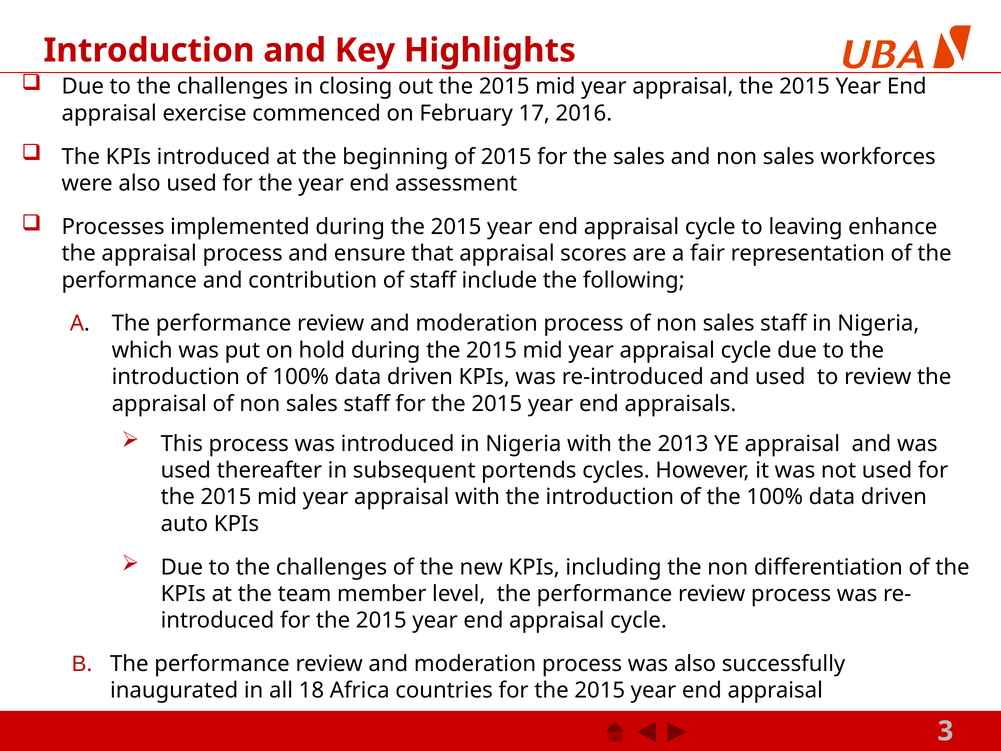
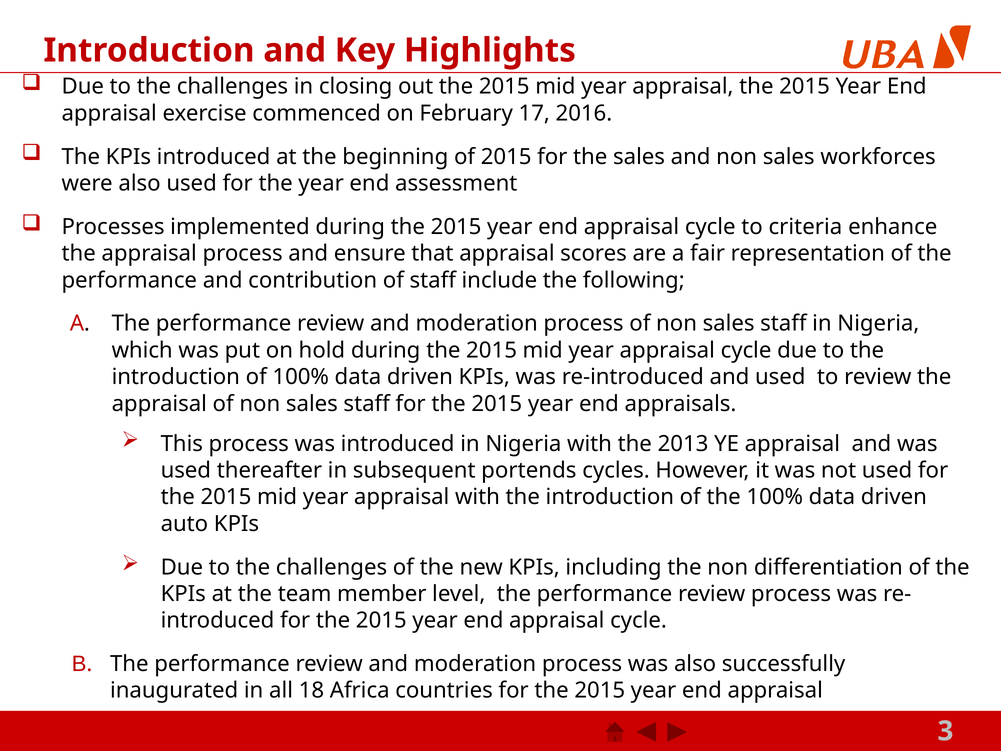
leaving: leaving -> criteria
